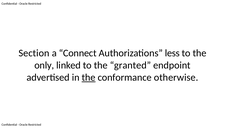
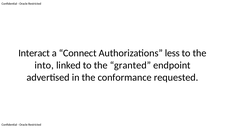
Section: Section -> Interact
only: only -> into
the at (89, 77) underline: present -> none
otherwise: otherwise -> requested
